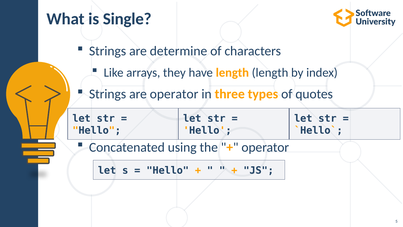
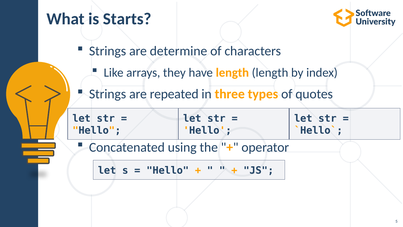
Single: Single -> Starts
are operator: operator -> repeated
